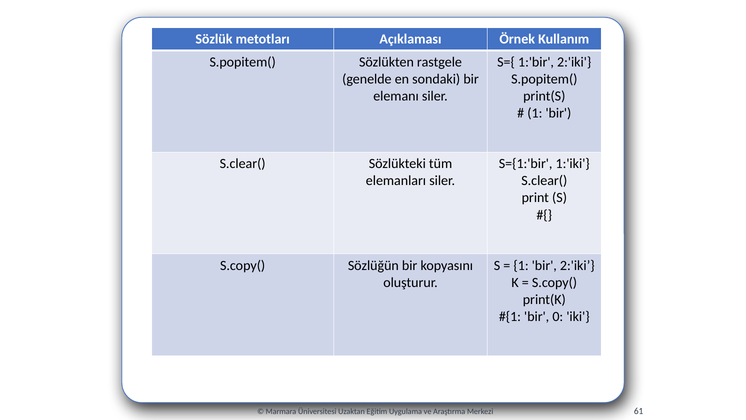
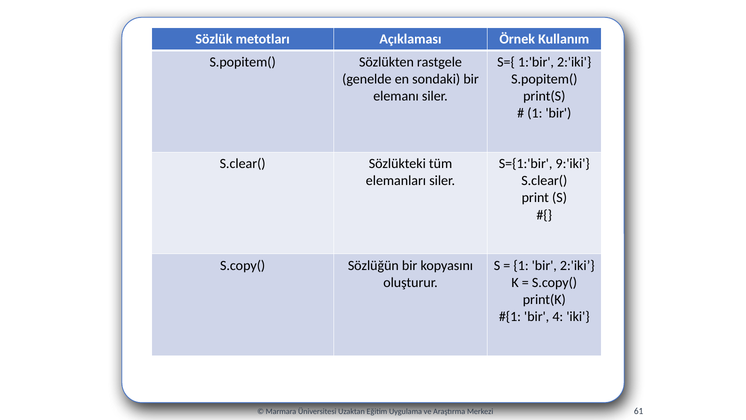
1:'iki: 1:'iki -> 9:'iki
0: 0 -> 4
